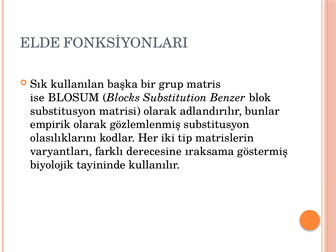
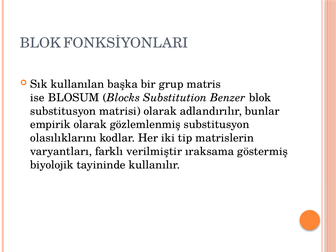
ELDE at (40, 43): ELDE -> BLOK
derecesine: derecesine -> verilmiştir
